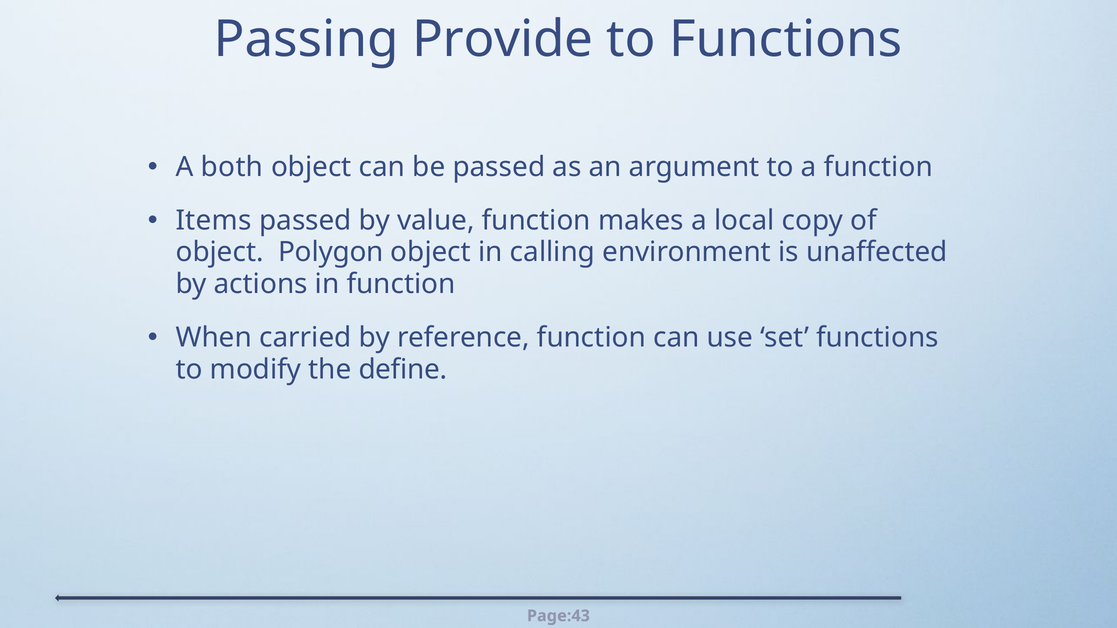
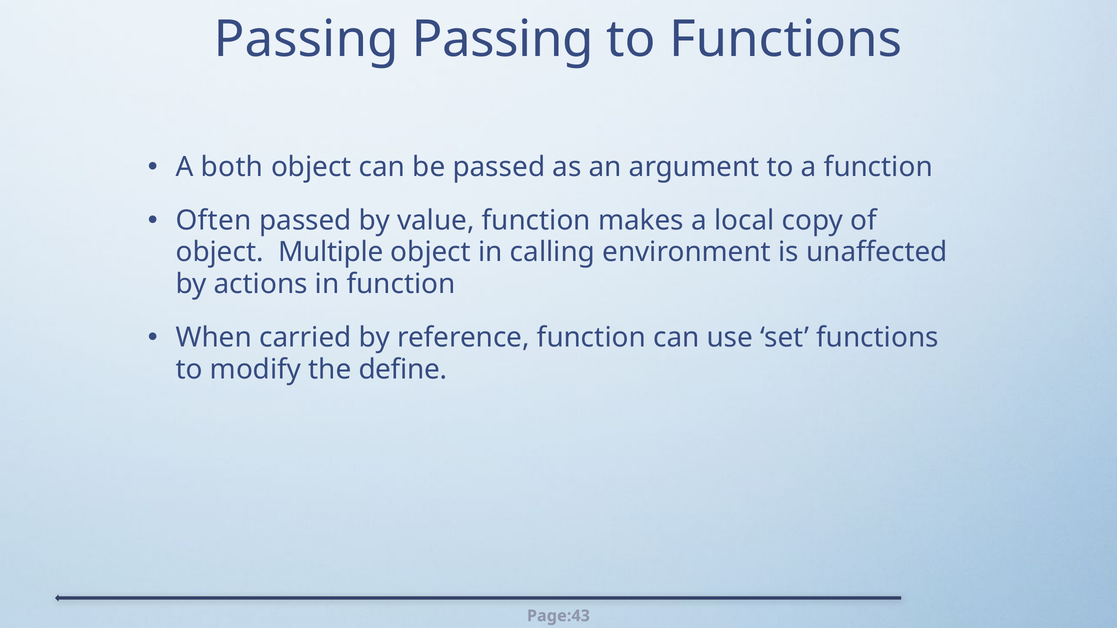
Passing Provide: Provide -> Passing
Items: Items -> Often
Polygon: Polygon -> Multiple
